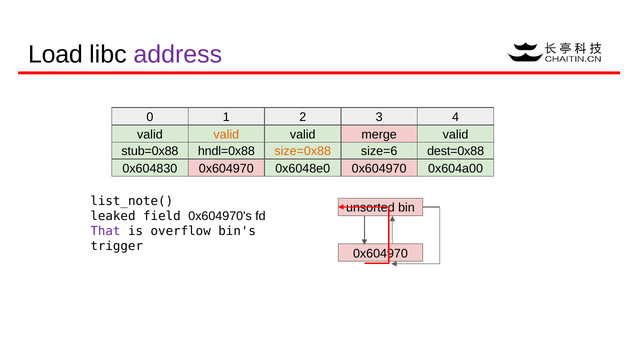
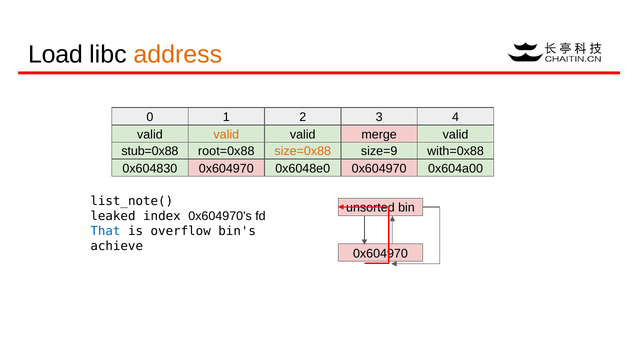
address colour: purple -> orange
hndl=0x88: hndl=0x88 -> root=0x88
size=6: size=6 -> size=9
dest=0x88: dest=0x88 -> with=0x88
field: field -> index
That colour: purple -> blue
trigger: trigger -> achieve
